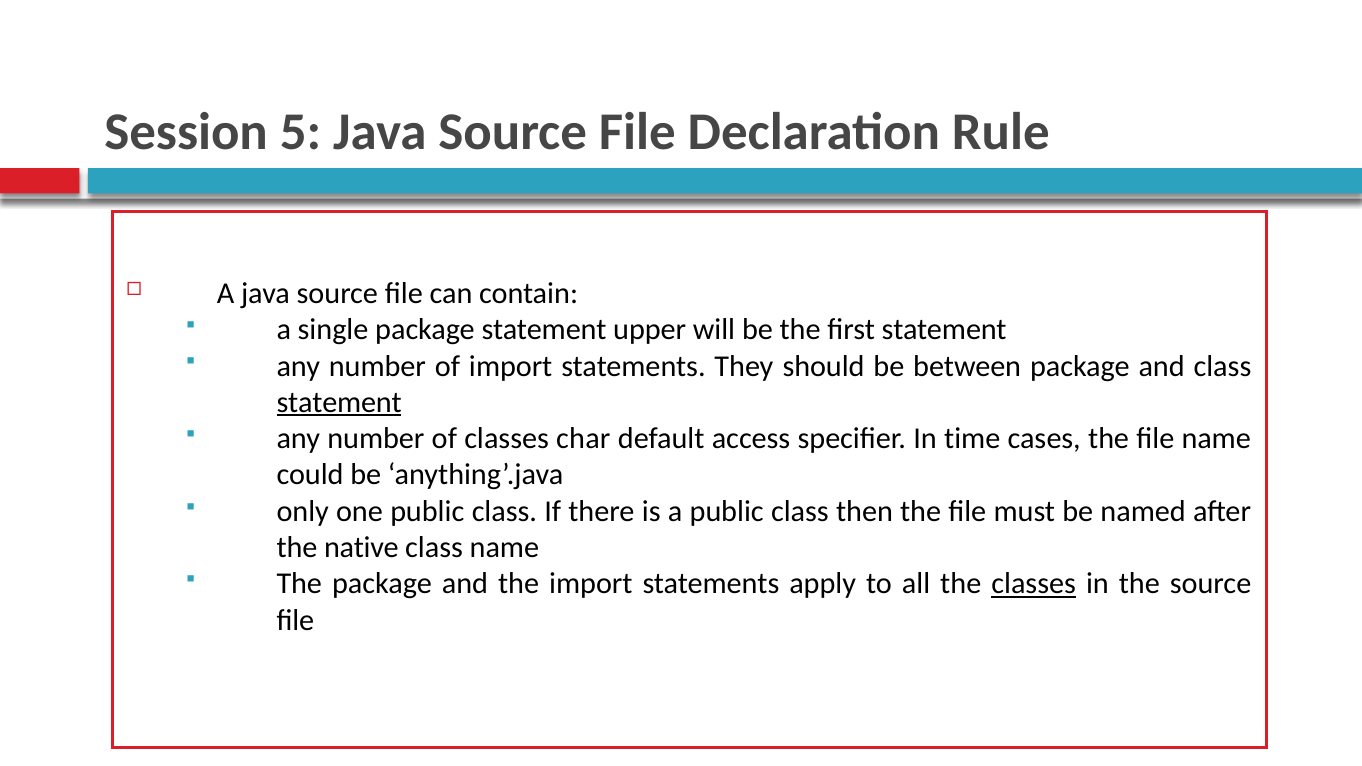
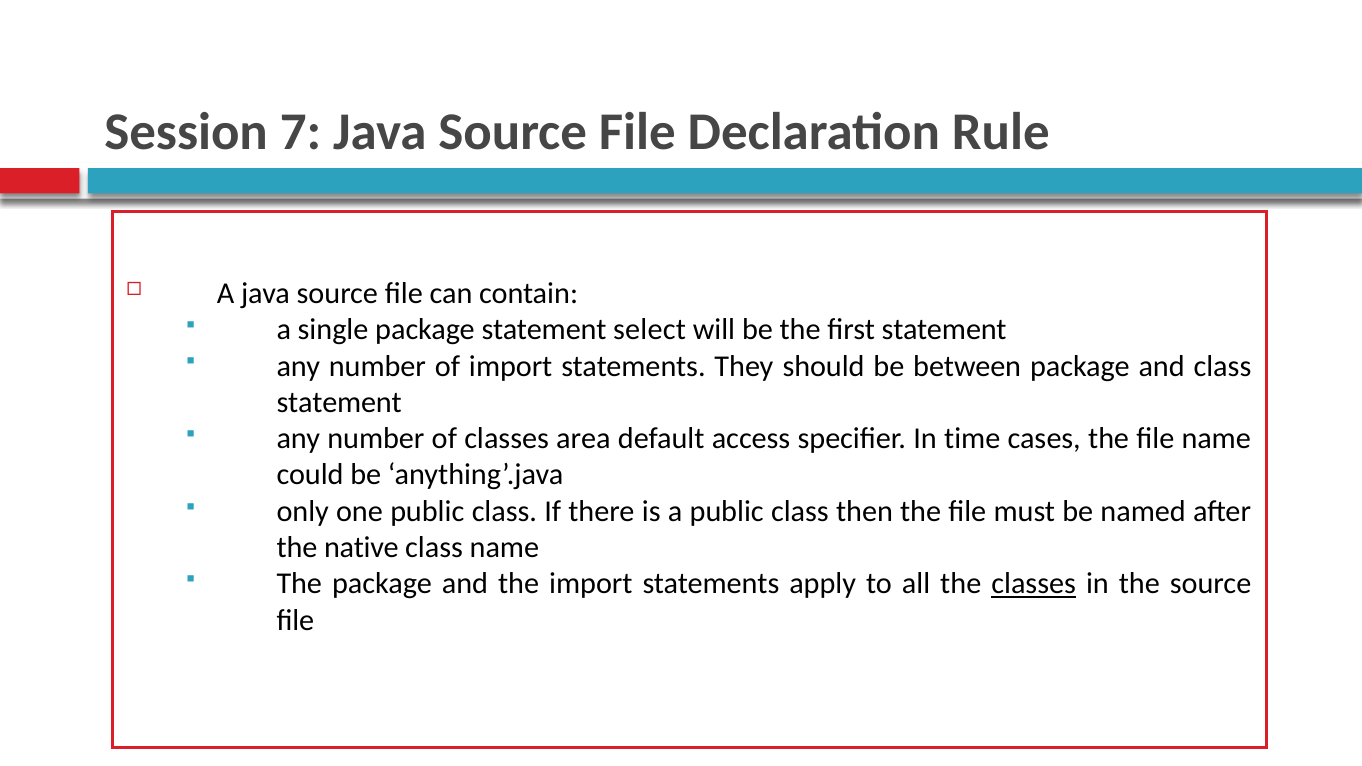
5: 5 -> 7
upper: upper -> select
statement at (339, 402) underline: present -> none
char: char -> area
